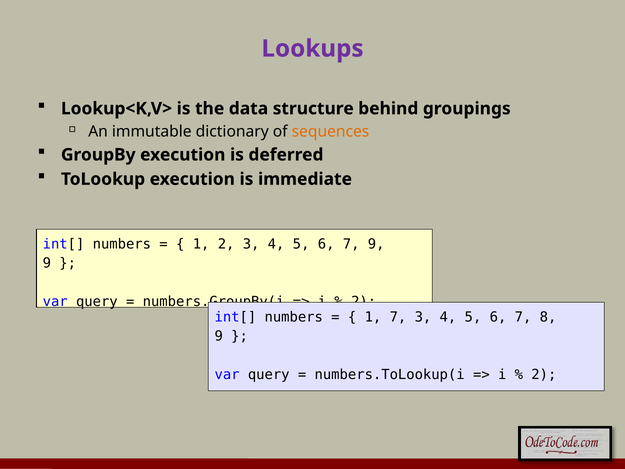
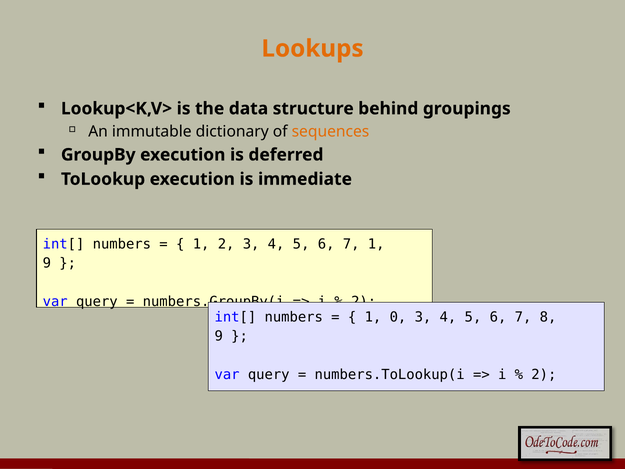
Lookups colour: purple -> orange
7 9: 9 -> 1
1 7: 7 -> 0
